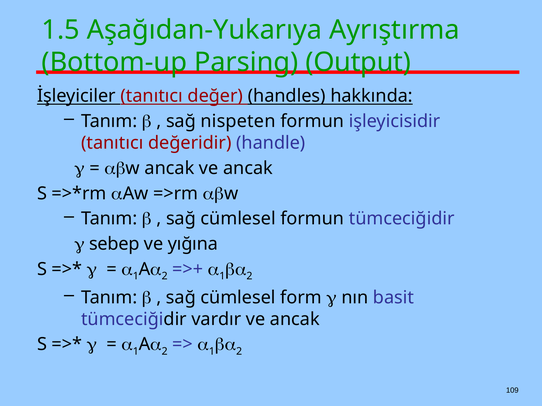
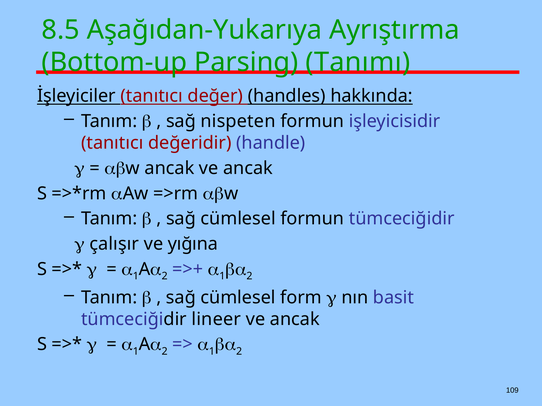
1.5: 1.5 -> 8.5
Output: Output -> Tanımı
sebep: sebep -> çalışır
vardır: vardır -> lineer
